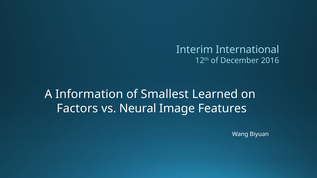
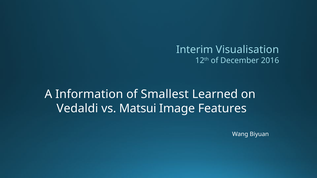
International: International -> Visualisation
Factors: Factors -> Vedaldi
Neural: Neural -> Matsui
